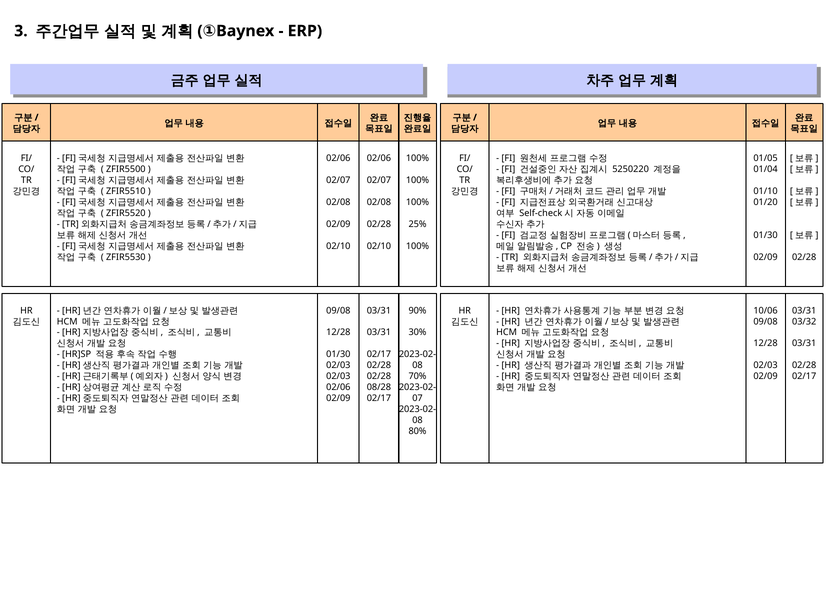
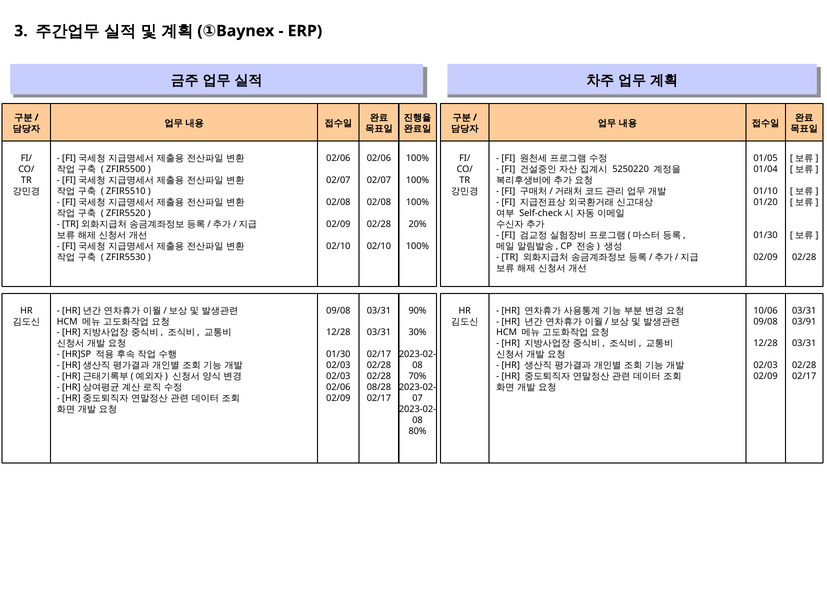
25%: 25% -> 20%
03/32: 03/32 -> 03/91
